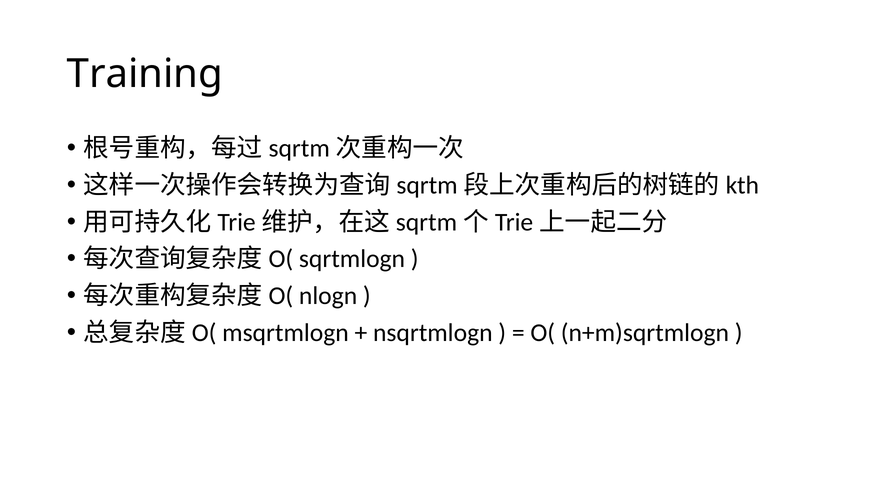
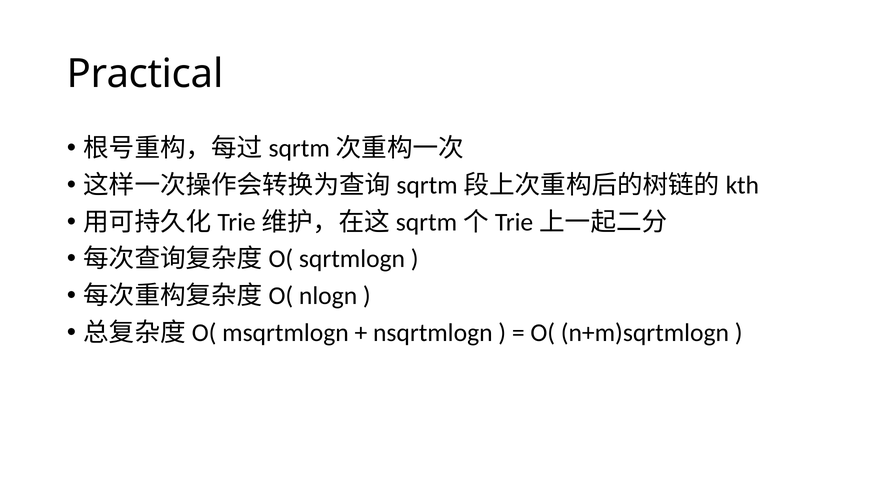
Training: Training -> Practical
